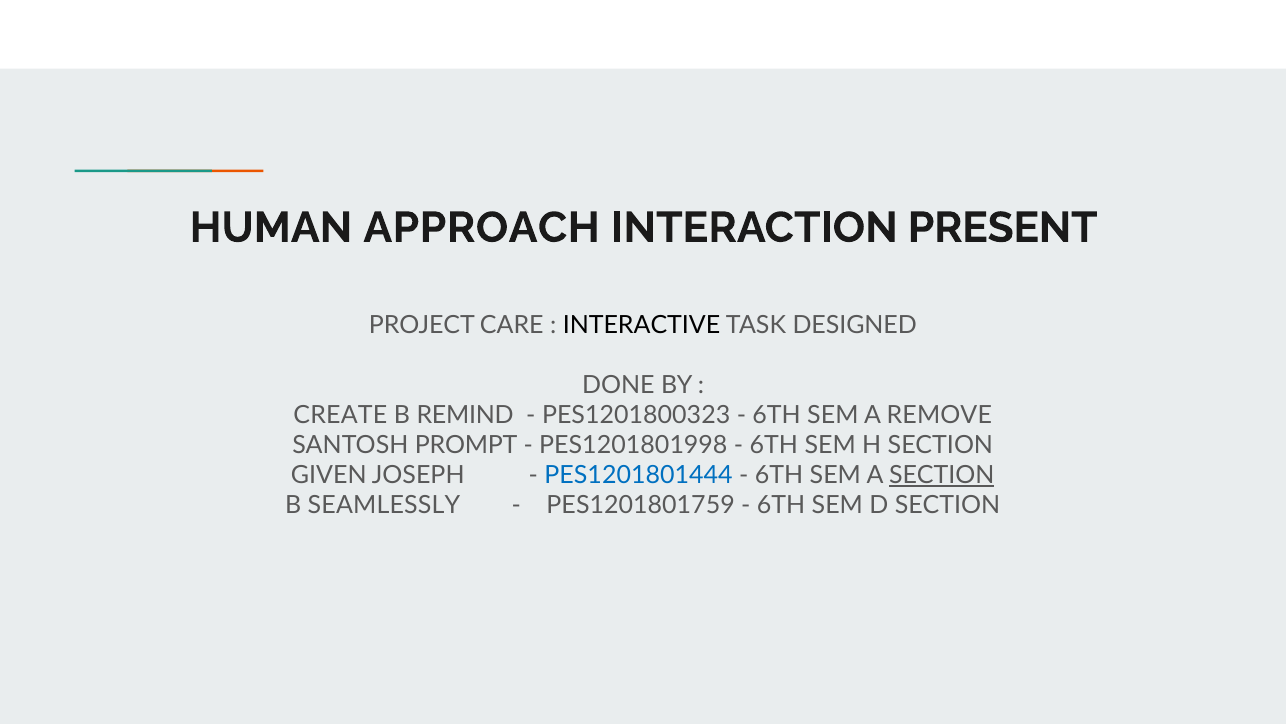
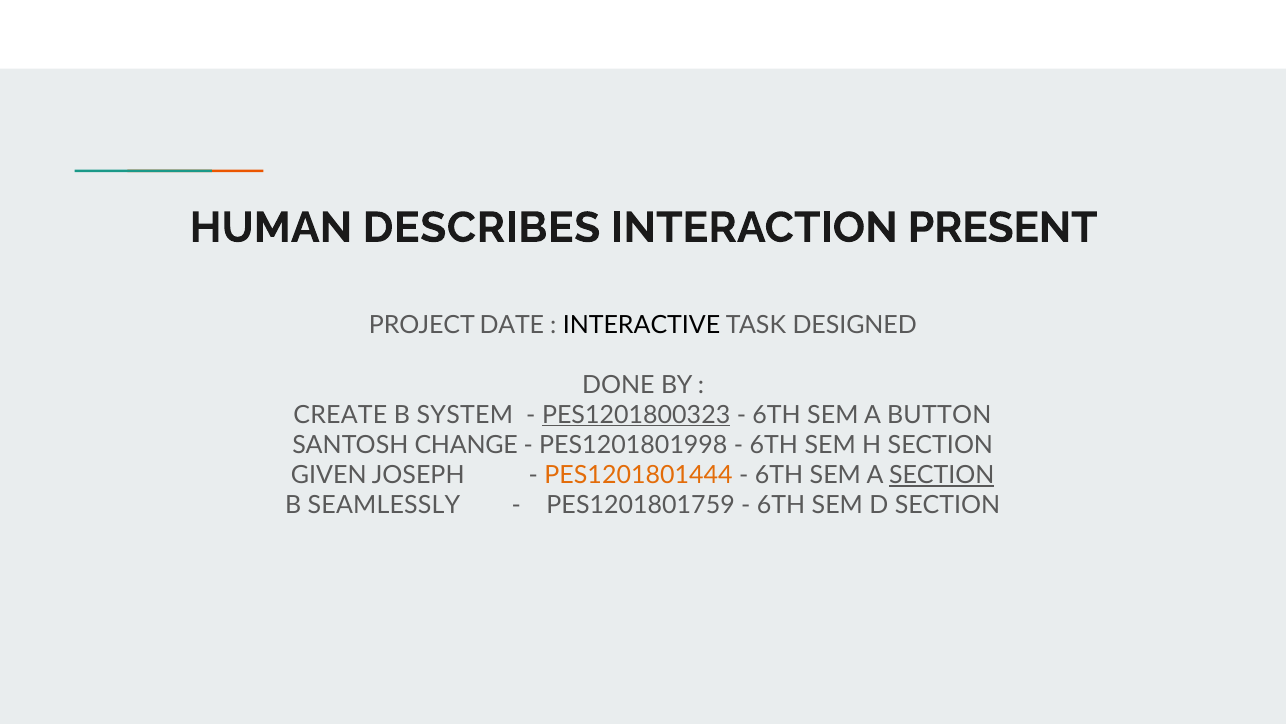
APPROACH: APPROACH -> DESCRIBES
CARE: CARE -> DATE
REMIND: REMIND -> SYSTEM
PES1201800323 underline: none -> present
REMOVE: REMOVE -> BUTTON
PROMPT: PROMPT -> CHANGE
PES1201801444 colour: blue -> orange
